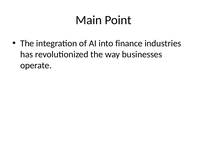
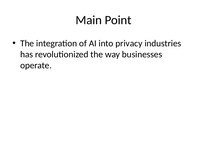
finance: finance -> privacy
